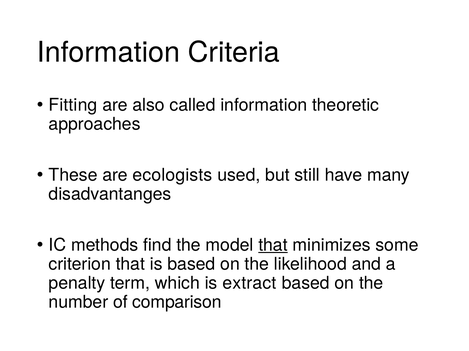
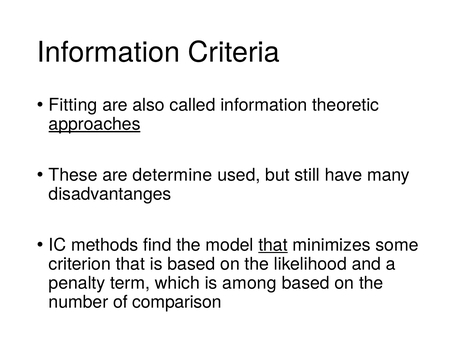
approaches underline: none -> present
ecologists: ecologists -> determine
extract: extract -> among
